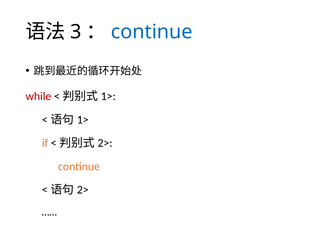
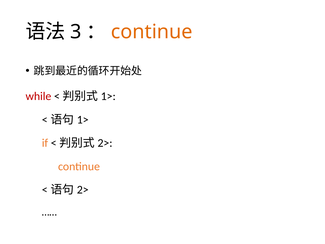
continue at (152, 32) colour: blue -> orange
